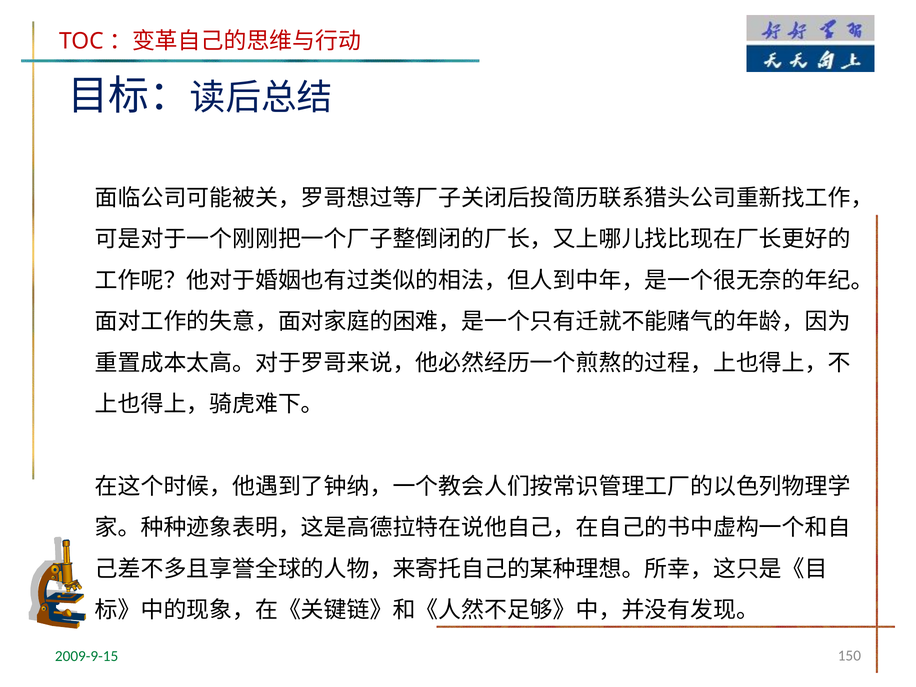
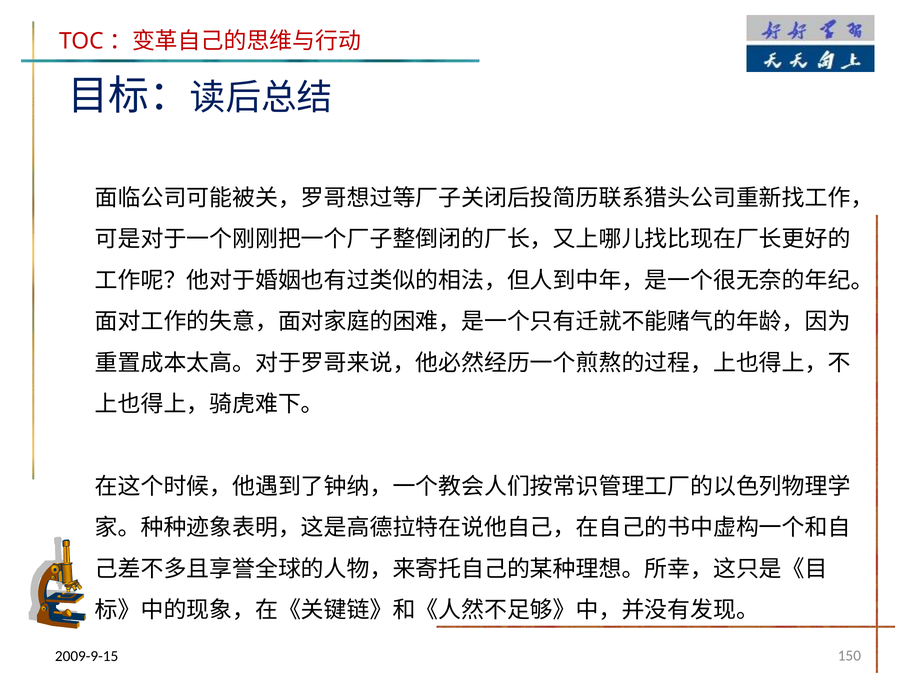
2009-9-15 colour: green -> black
